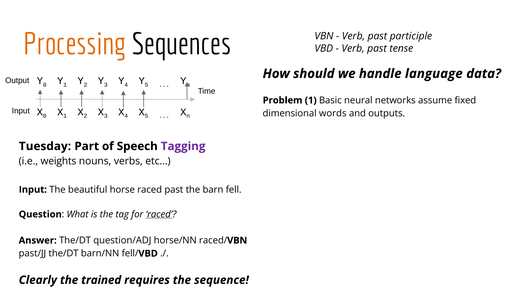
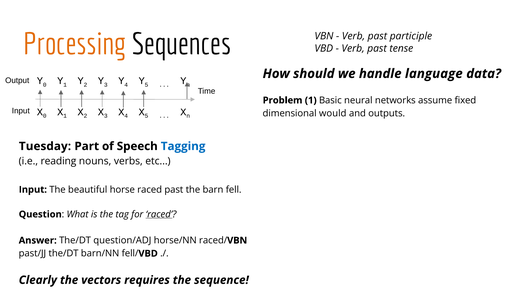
words: words -> would
Tagging colour: purple -> blue
weights: weights -> reading
trained: trained -> vectors
